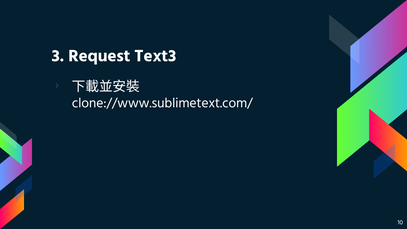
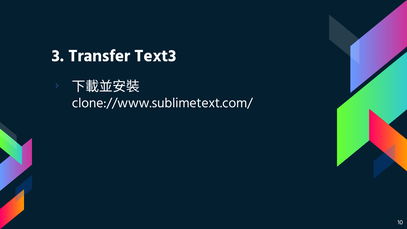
Request: Request -> Transfer
